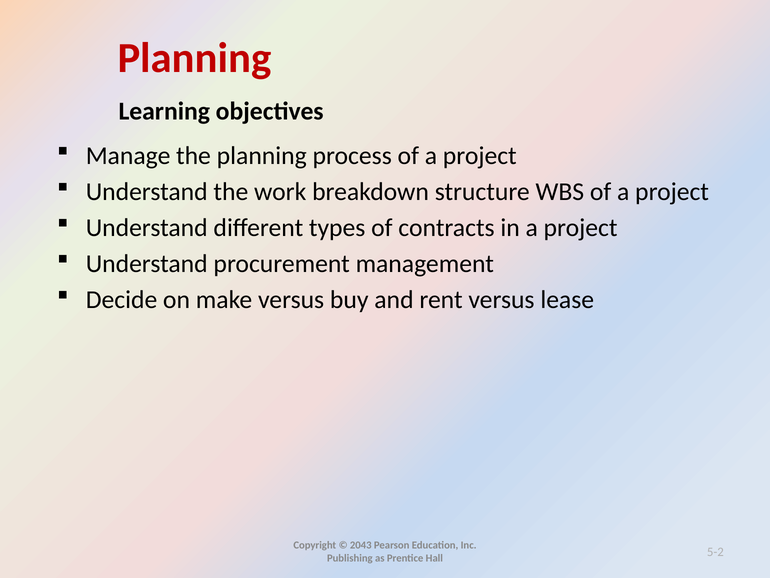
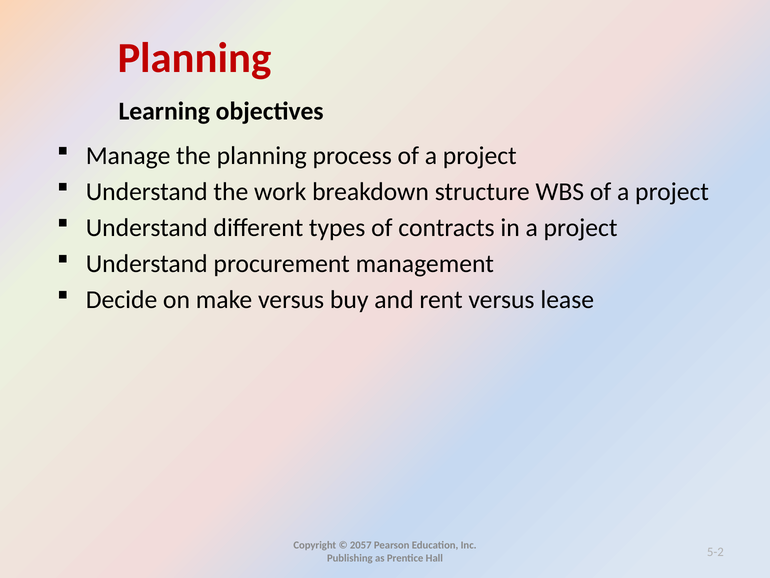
2043: 2043 -> 2057
